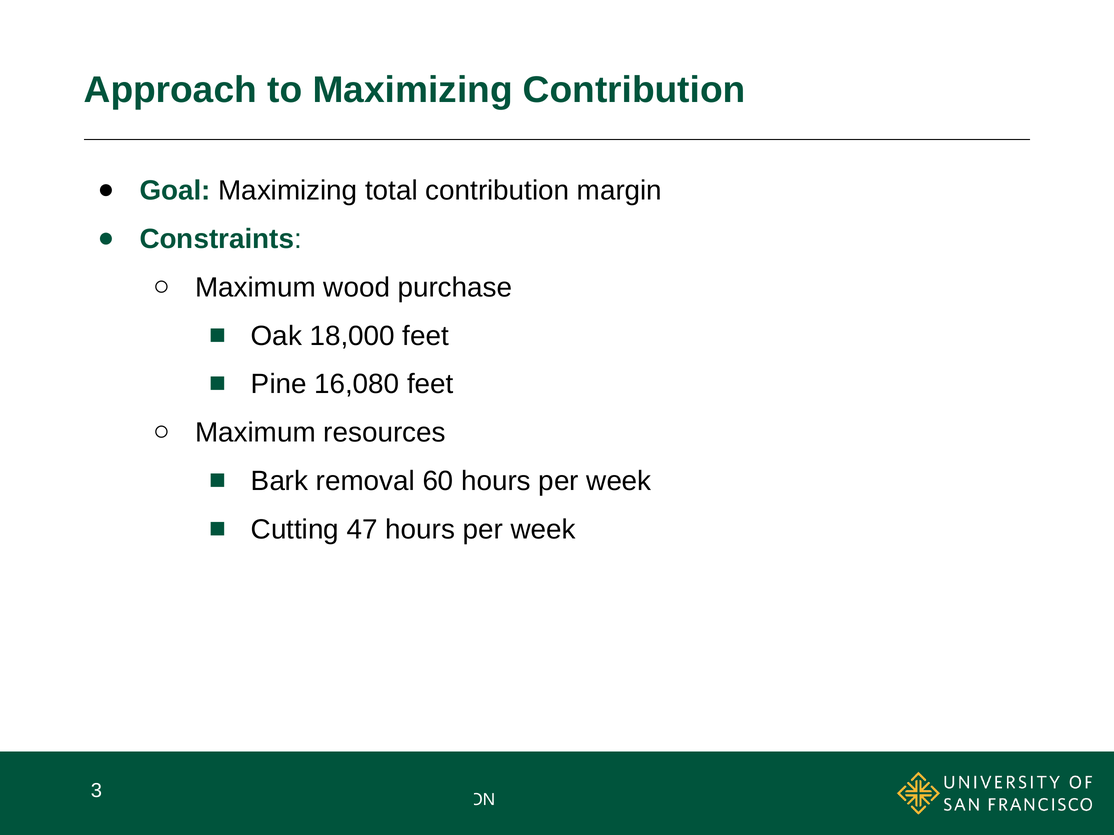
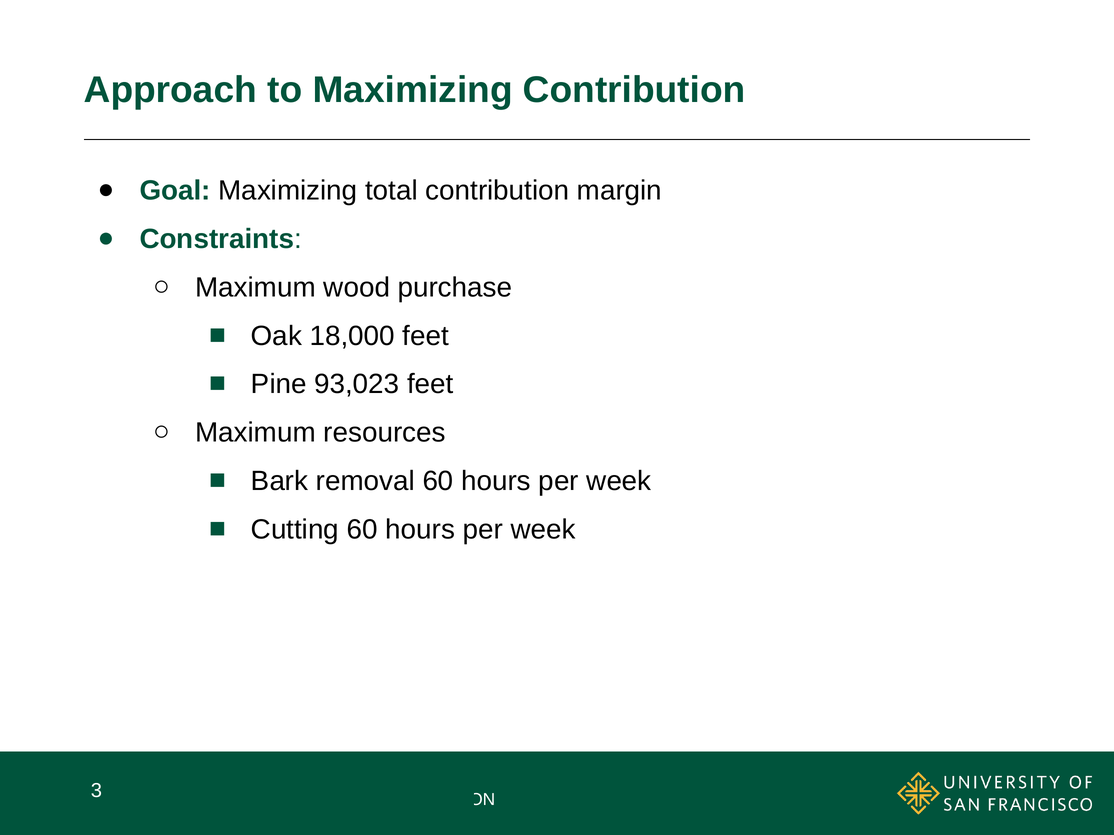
16,080: 16,080 -> 93,023
Cutting 47: 47 -> 60
